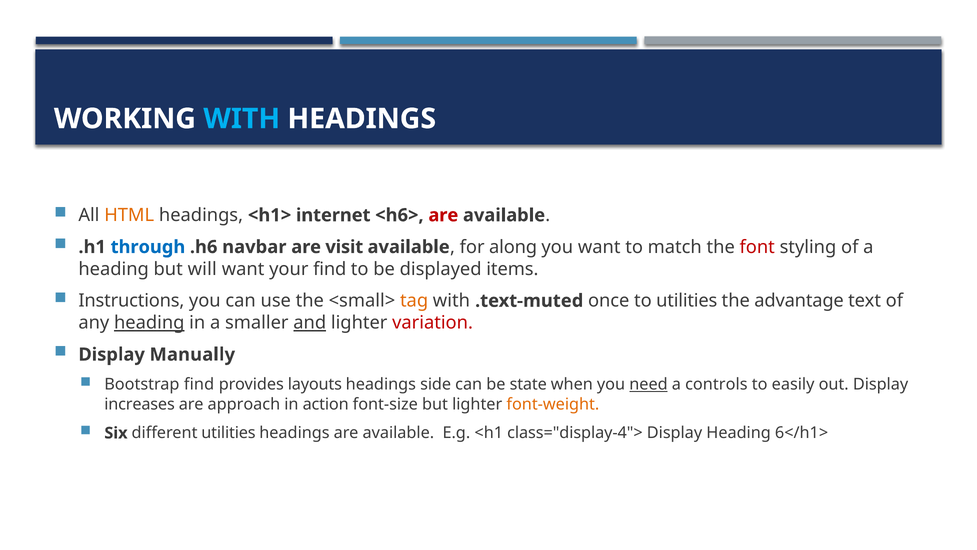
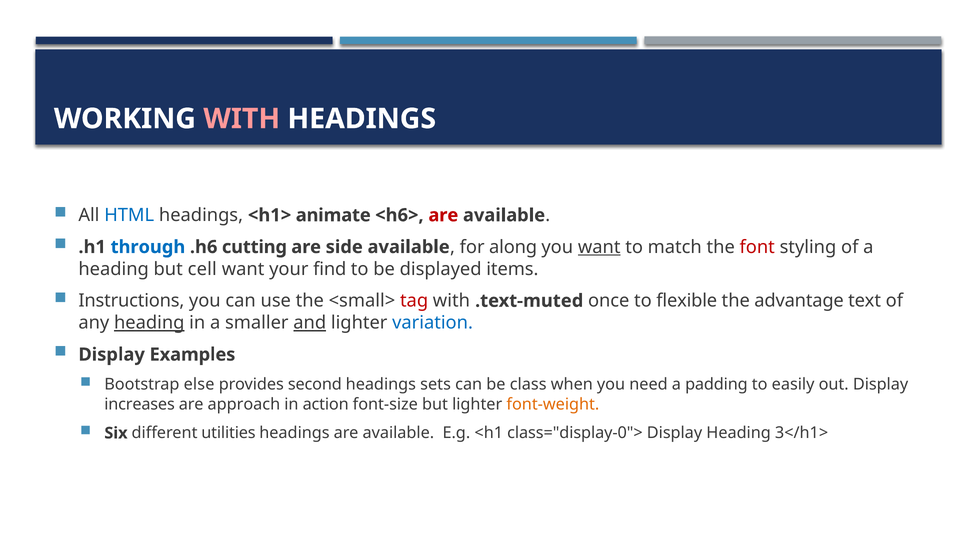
WITH at (242, 119) colour: light blue -> pink
HTML colour: orange -> blue
internet: internet -> animate
navbar: navbar -> cutting
visit: visit -> side
want at (599, 247) underline: none -> present
will: will -> cell
tag colour: orange -> red
to utilities: utilities -> flexible
variation colour: red -> blue
Manually: Manually -> Examples
Bootstrap find: find -> else
layouts: layouts -> second
side: side -> sets
state: state -> class
need underline: present -> none
controls: controls -> padding
class="display-4">: class="display-4"> -> class="display-0">
6</h1>: 6</h1> -> 3</h1>
